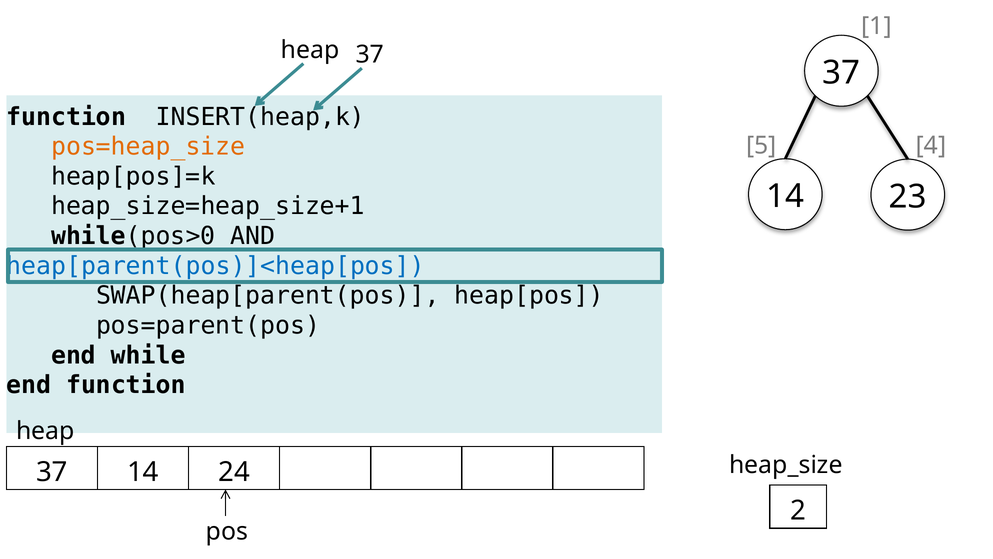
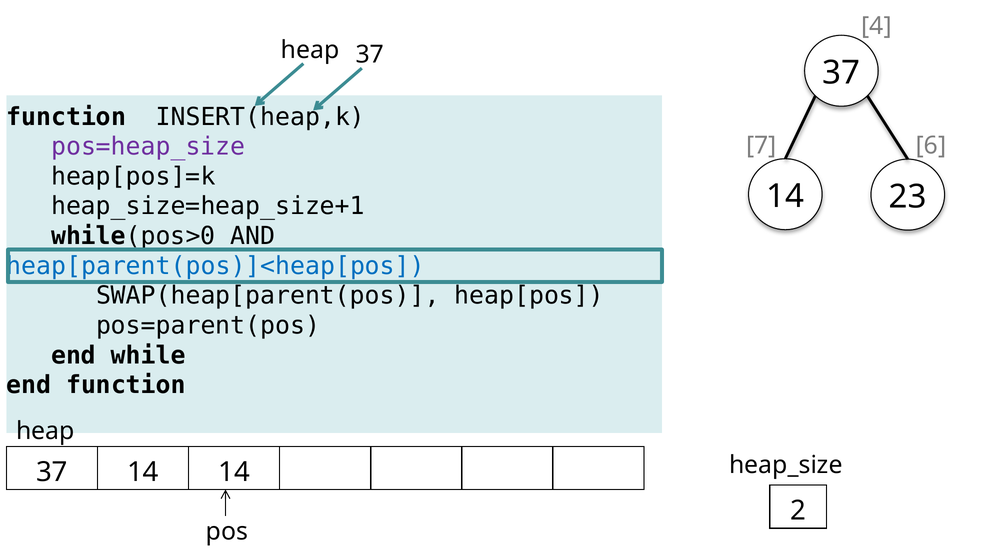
1: 1 -> 4
pos=heap_size colour: orange -> purple
5: 5 -> 7
4: 4 -> 6
14 24: 24 -> 14
